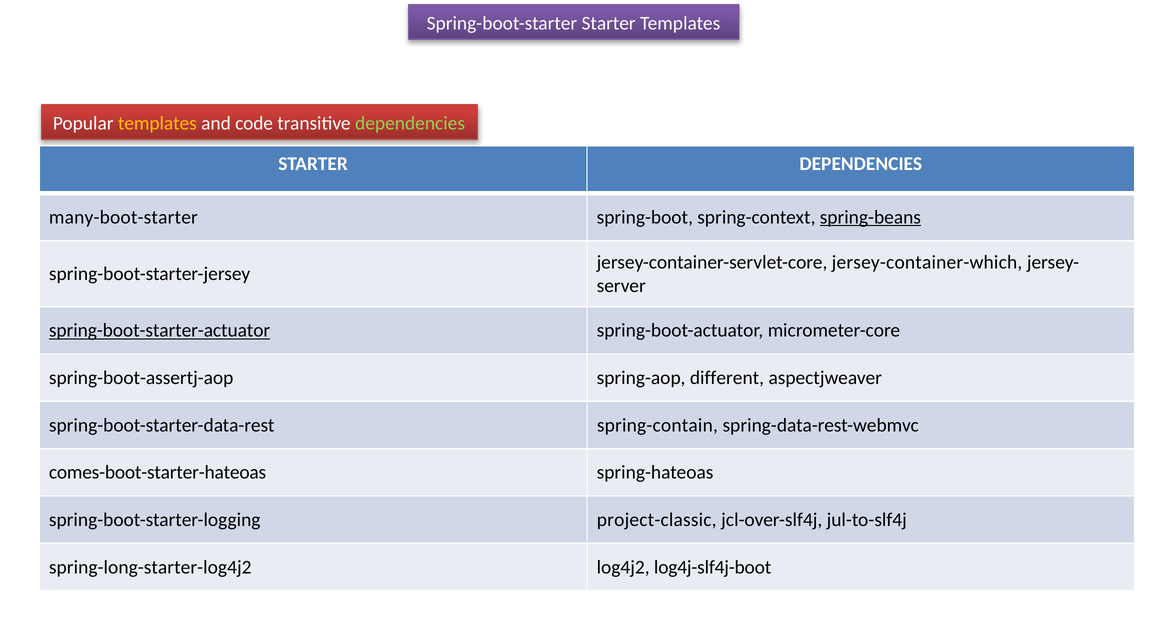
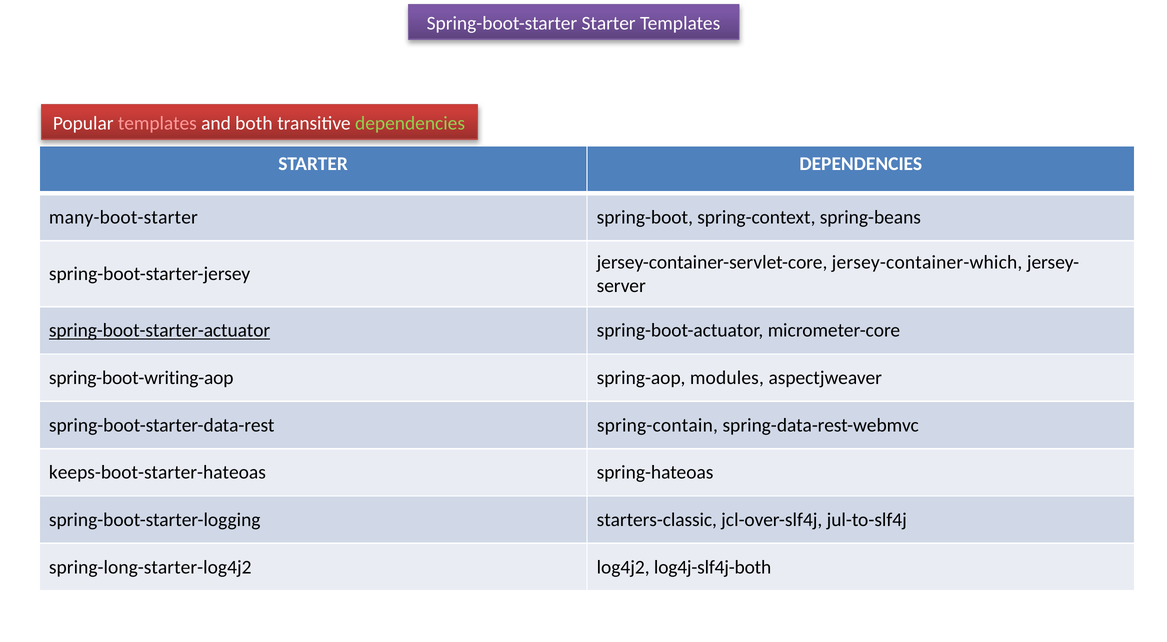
templates at (157, 123) colour: yellow -> pink
code: code -> both
spring-beans underline: present -> none
spring-boot-assertj-aop: spring-boot-assertj-aop -> spring-boot-writing-aop
different: different -> modules
comes-boot-starter-hateoas: comes-boot-starter-hateoas -> keeps-boot-starter-hateoas
project-classic: project-classic -> starters-classic
log4j-slf4j-boot: log4j-slf4j-boot -> log4j-slf4j-both
